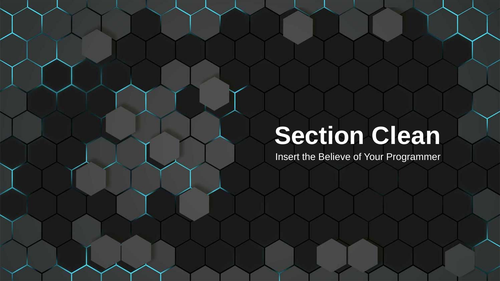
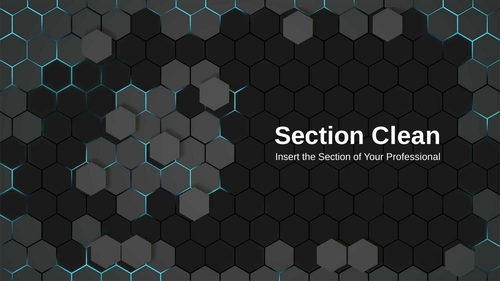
the Believe: Believe -> Section
Programmer: Programmer -> Professional
